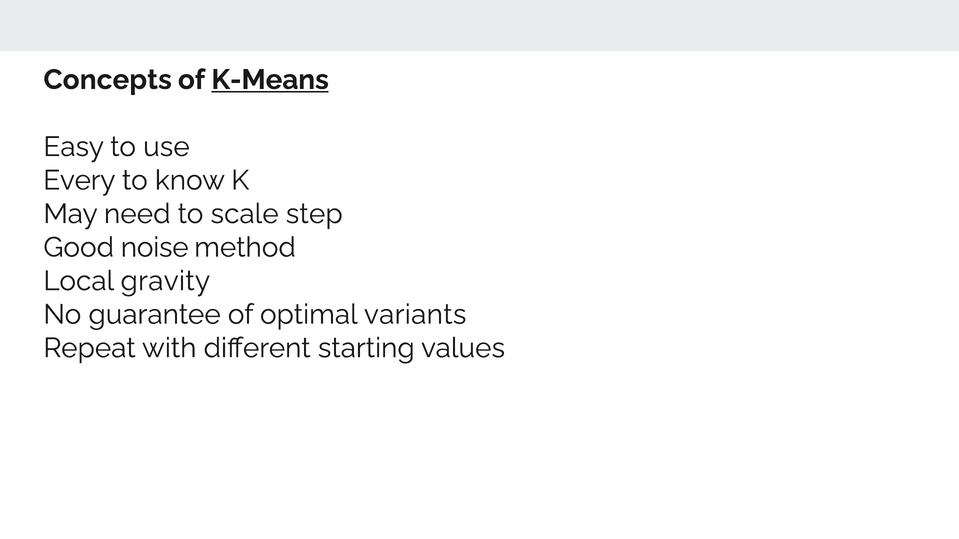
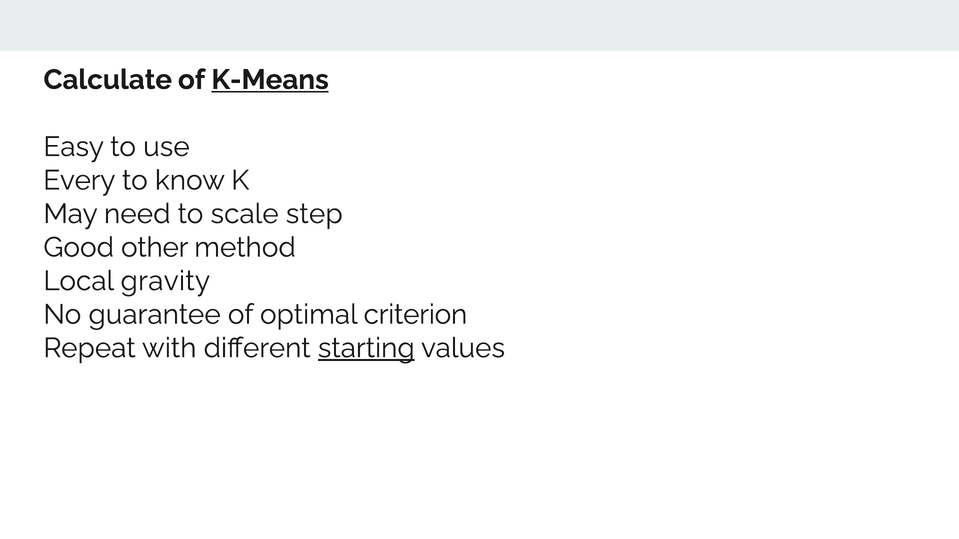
Concepts: Concepts -> Calculate
noise: noise -> other
variants: variants -> criterion
starting underline: none -> present
